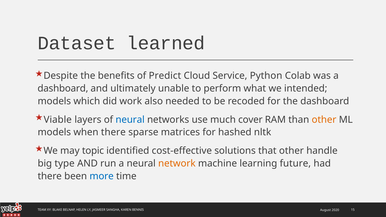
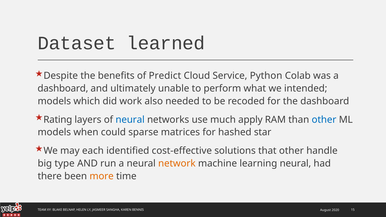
Viable: Viable -> Rating
cover: cover -> apply
other at (324, 120) colour: orange -> blue
when there: there -> could
nltk: nltk -> star
topic: topic -> each
learning future: future -> neural
more colour: blue -> orange
